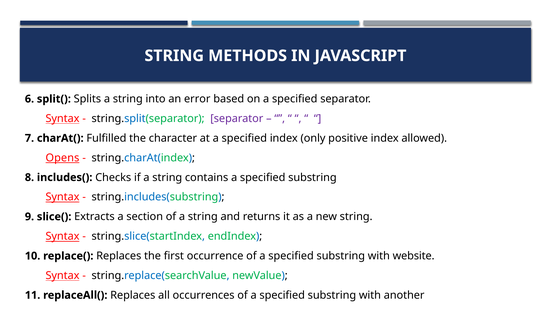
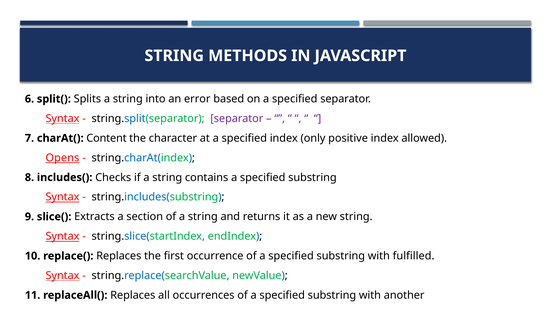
Fulfilled: Fulfilled -> Content
website: website -> fulfilled
